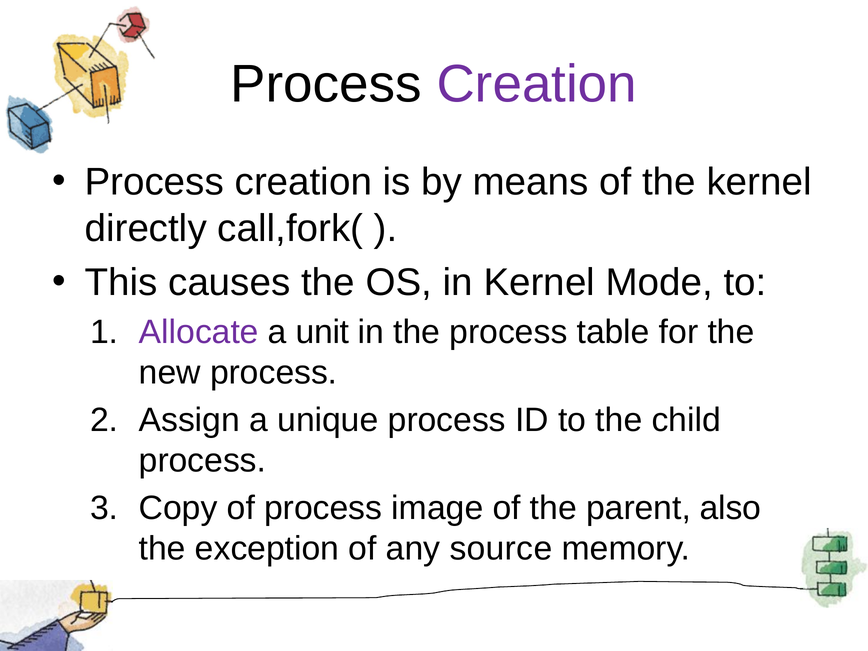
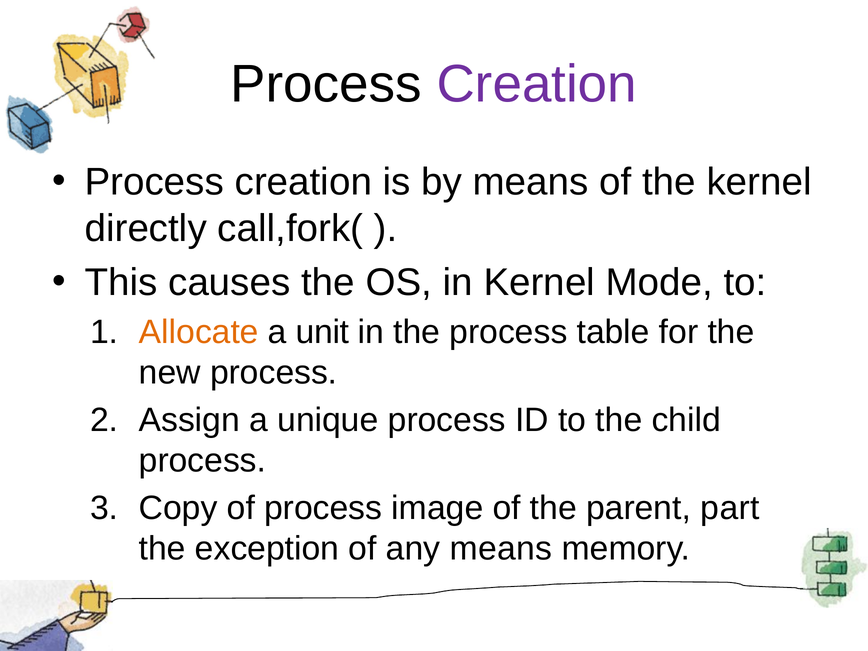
Allocate colour: purple -> orange
also: also -> part
any source: source -> means
